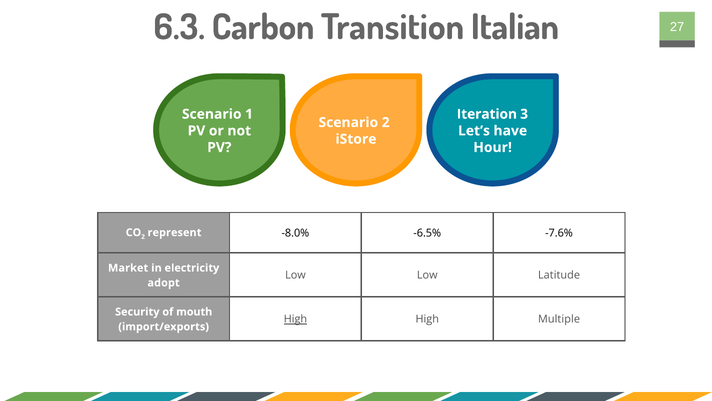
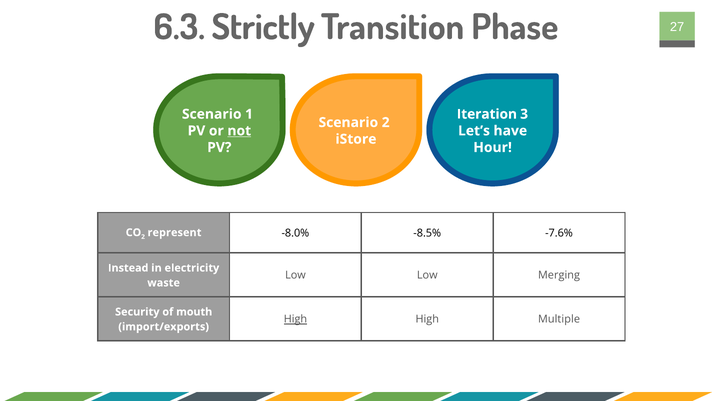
Carbon: Carbon -> Strictly
Italian: Italian -> Phase
not underline: none -> present
-6.5%: -6.5% -> -8.5%
Market: Market -> Instead
Latitude: Latitude -> Merging
adopt: adopt -> waste
